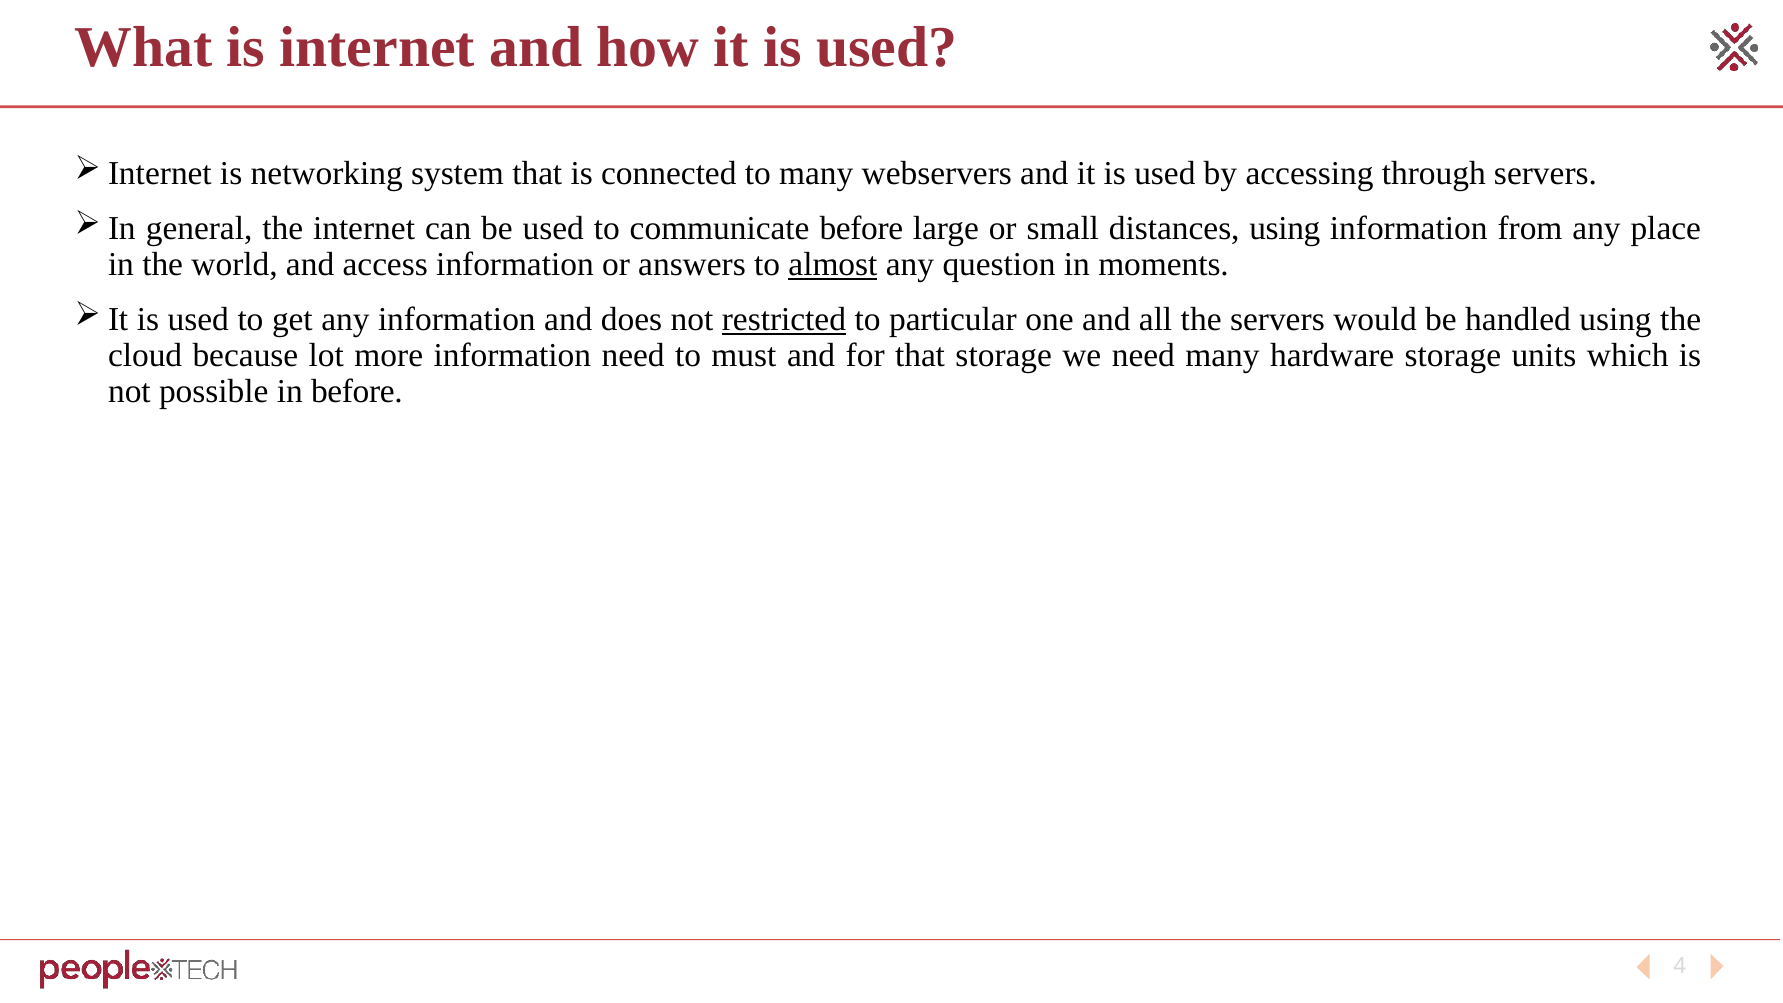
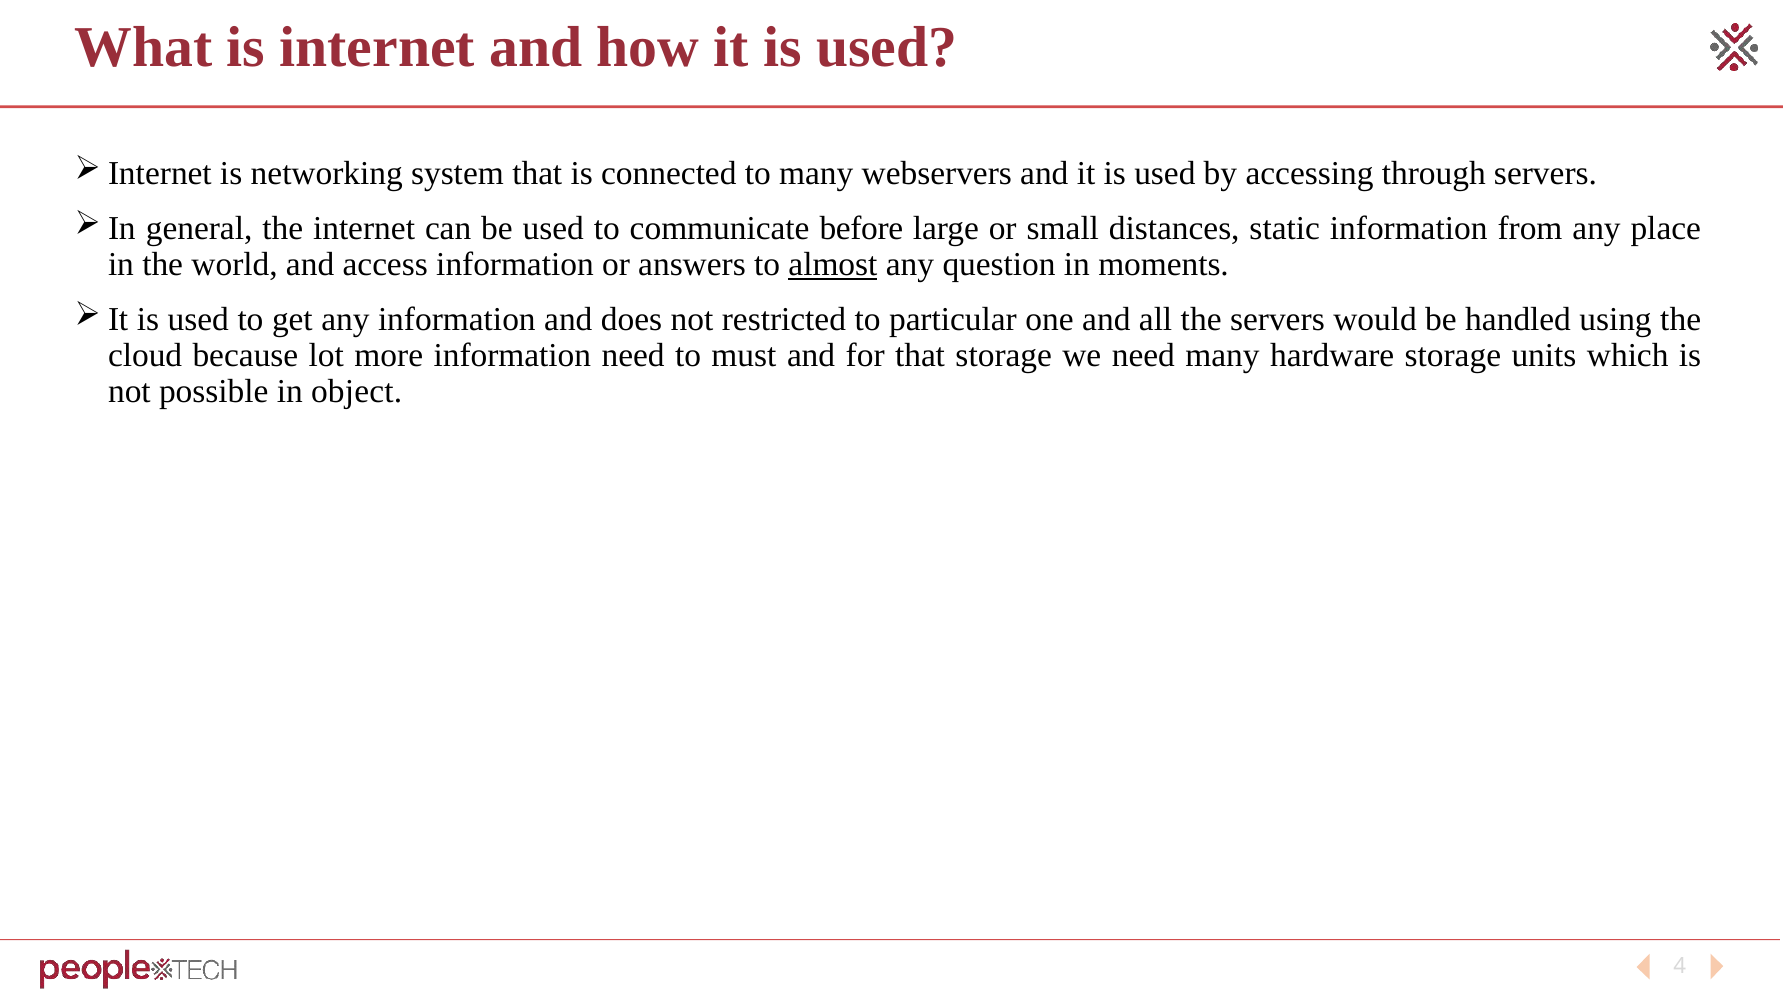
distances using: using -> static
restricted underline: present -> none
in before: before -> object
